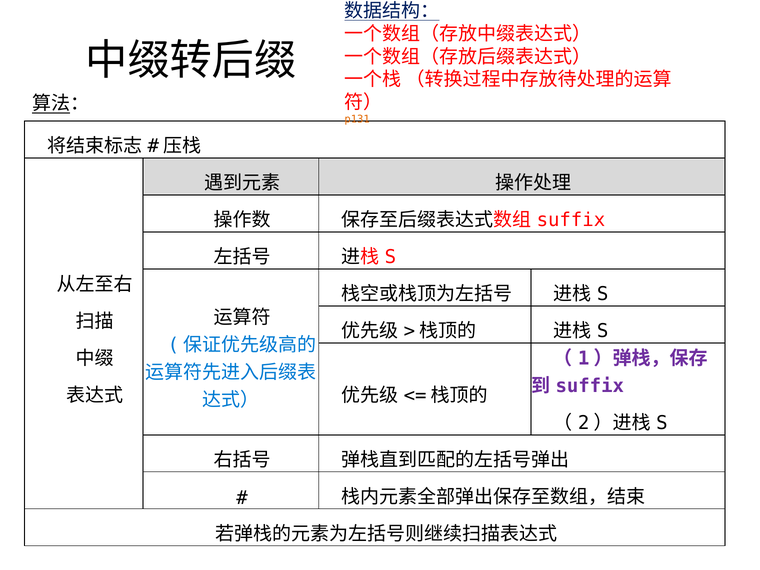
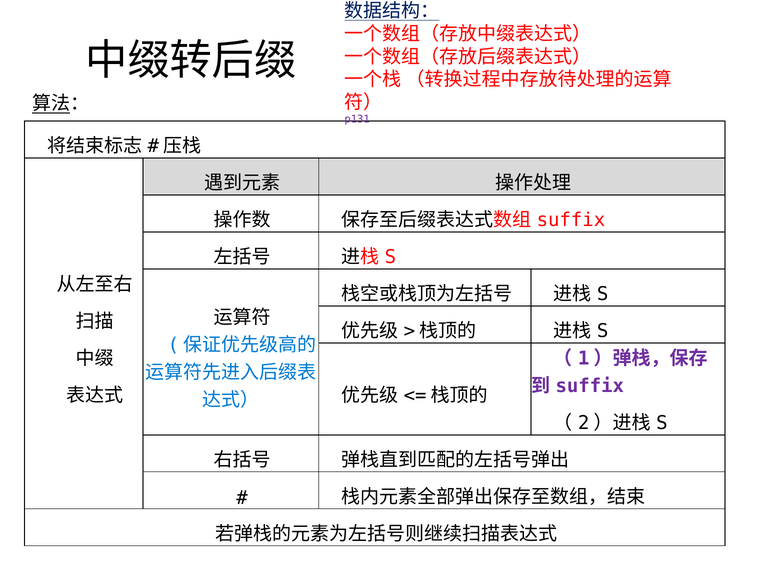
p131 colour: orange -> purple
